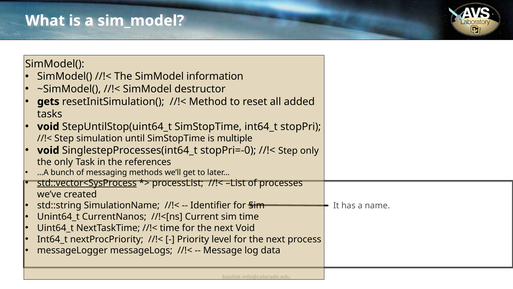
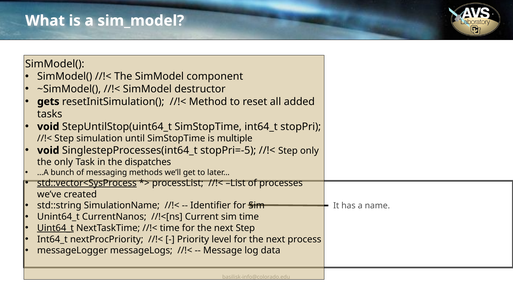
information: information -> component
stopPri=-0: stopPri=-0 -> stopPri=-5
references: references -> dispatches
Uint64_t underline: none -> present
next Void: Void -> Step
